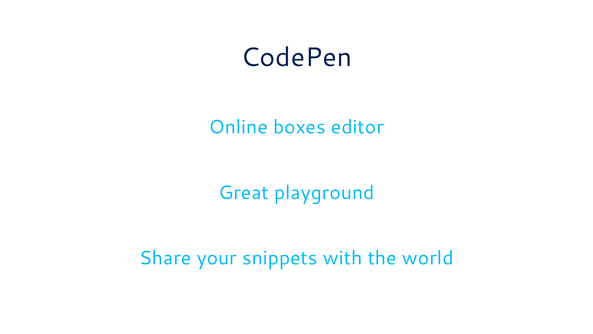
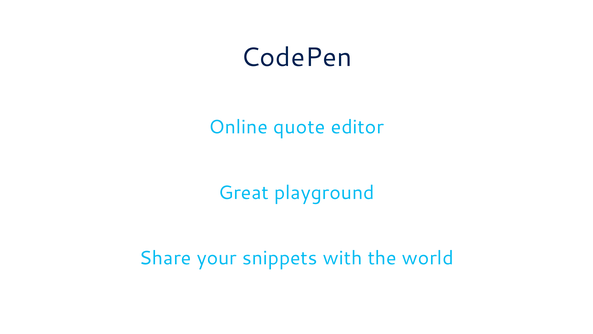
boxes: boxes -> quote
